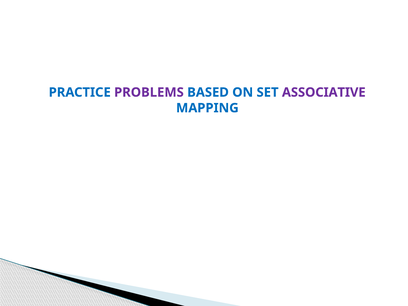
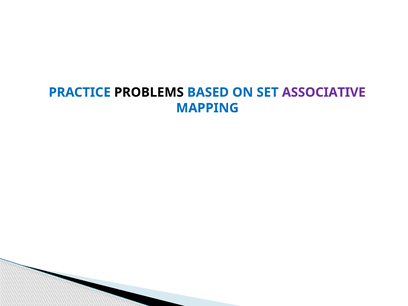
PROBLEMS colour: purple -> black
